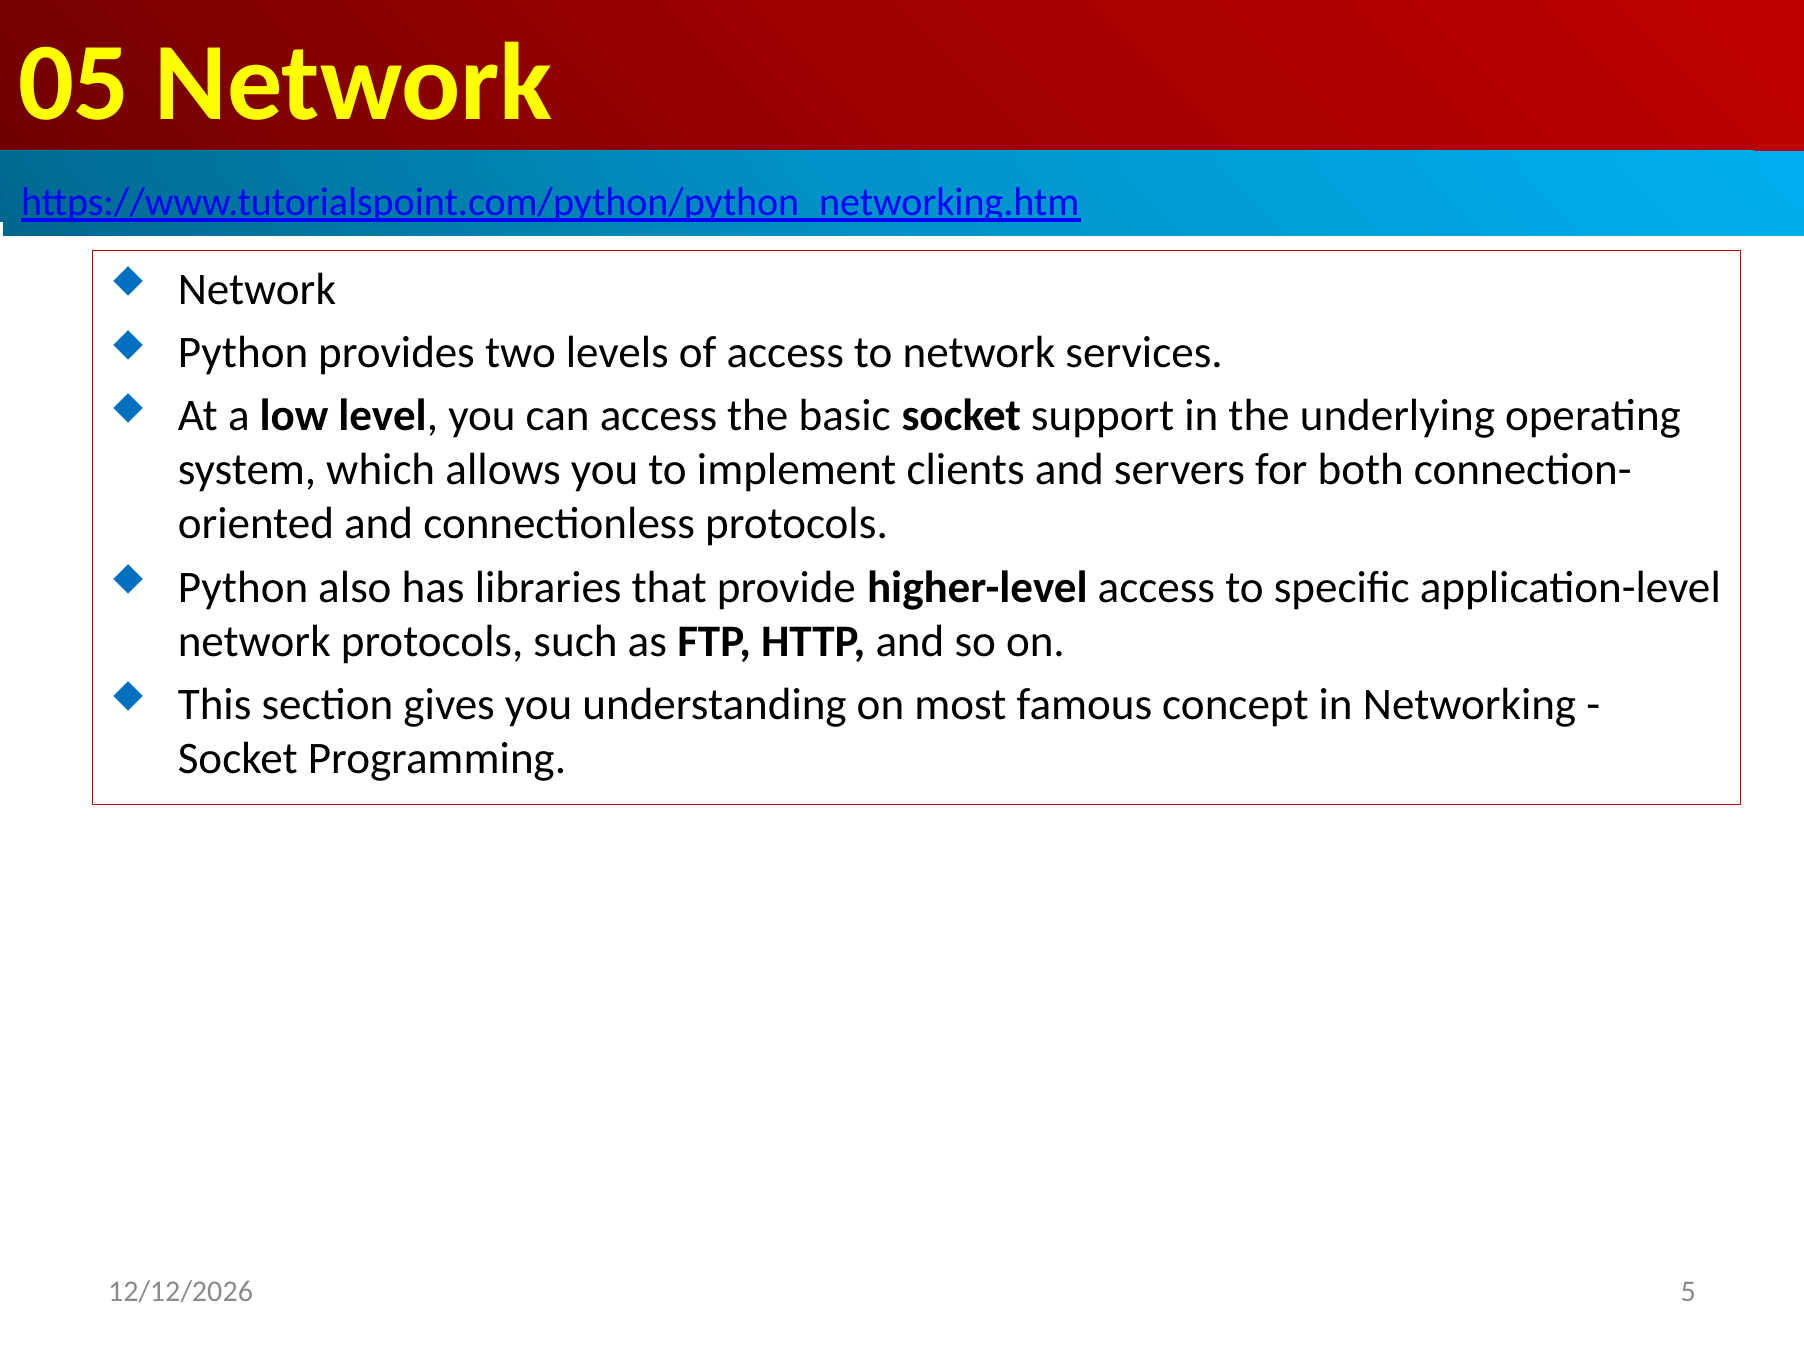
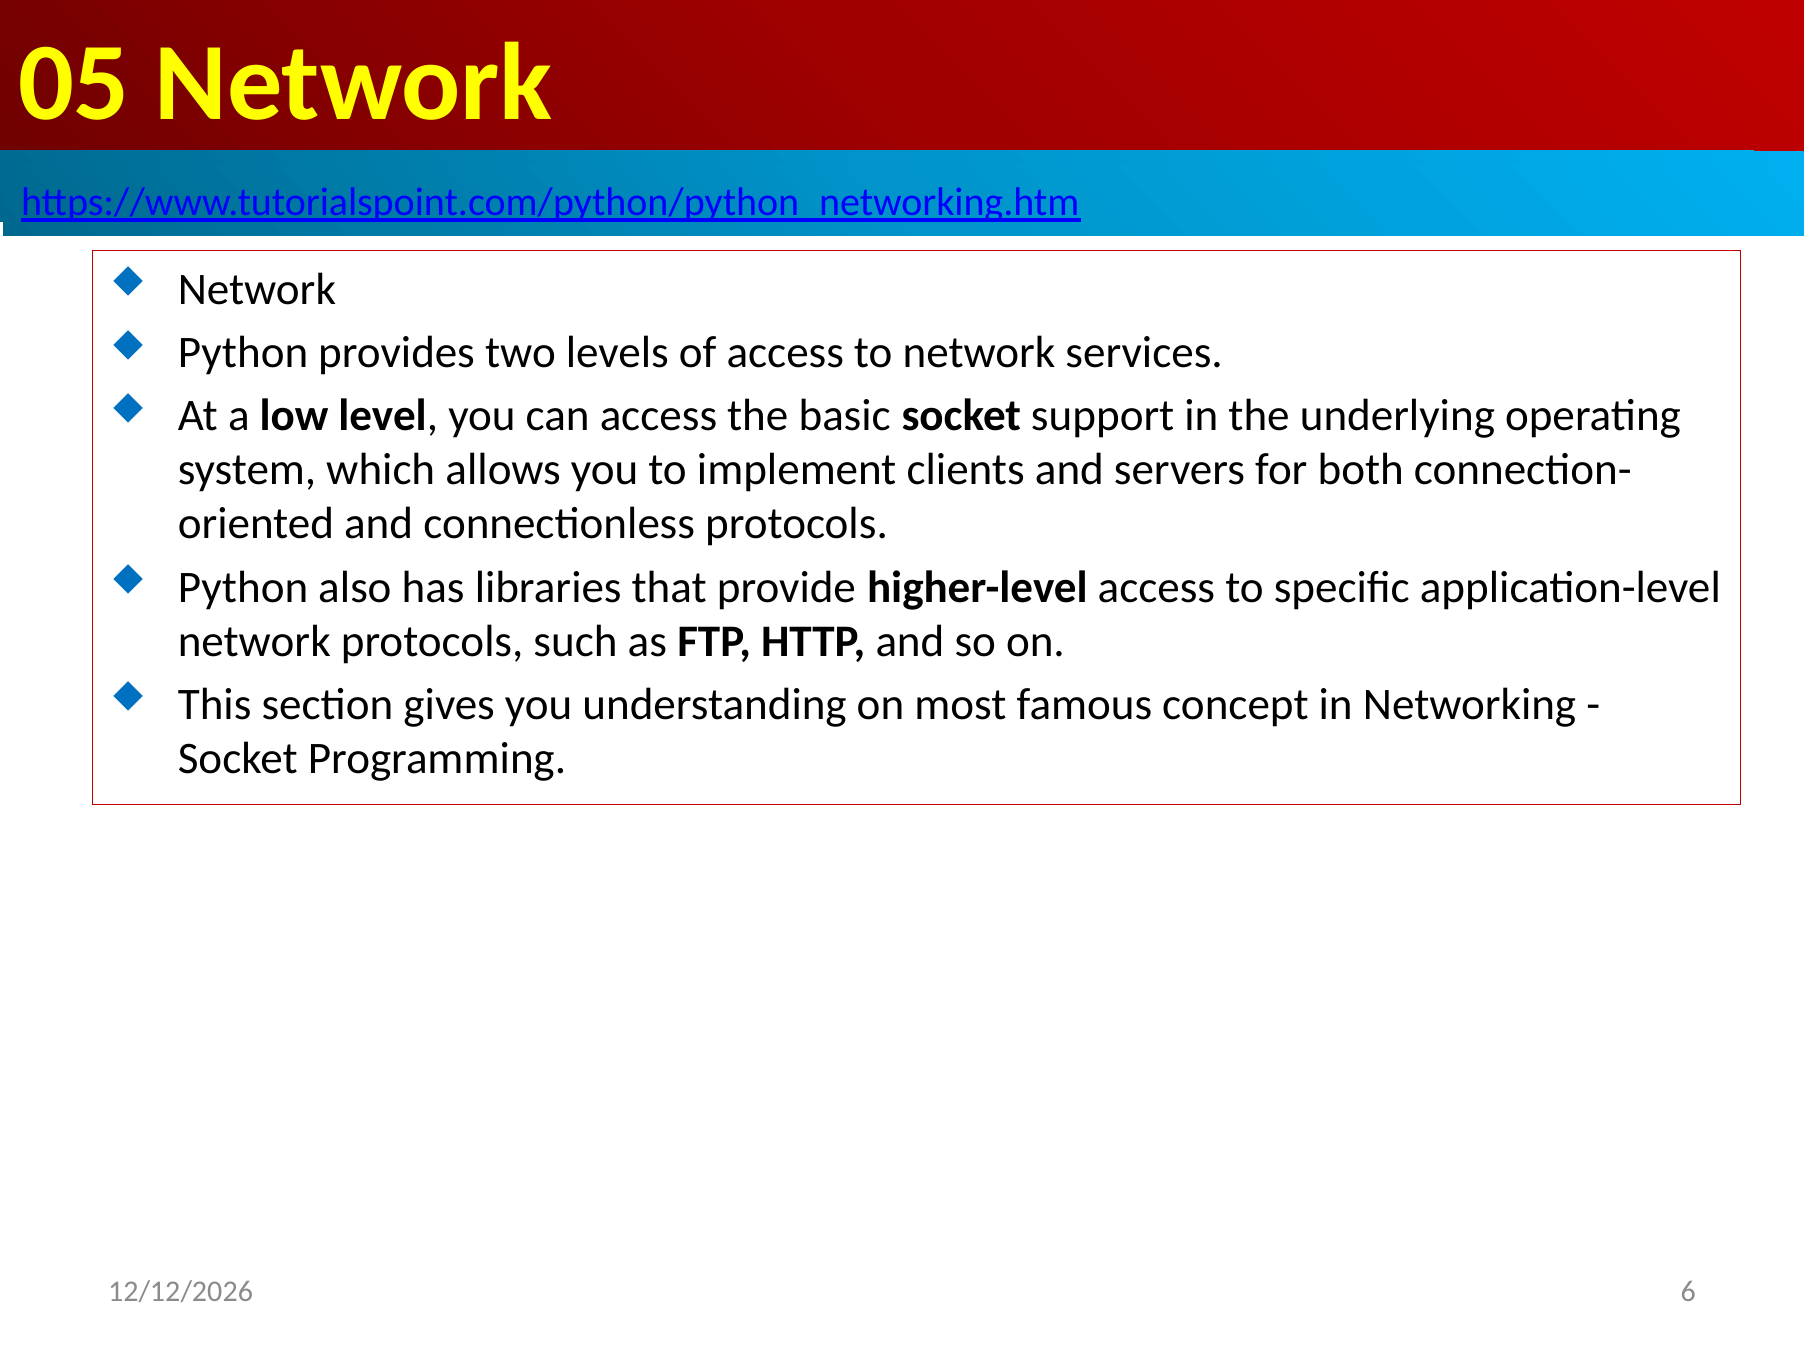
5: 5 -> 6
